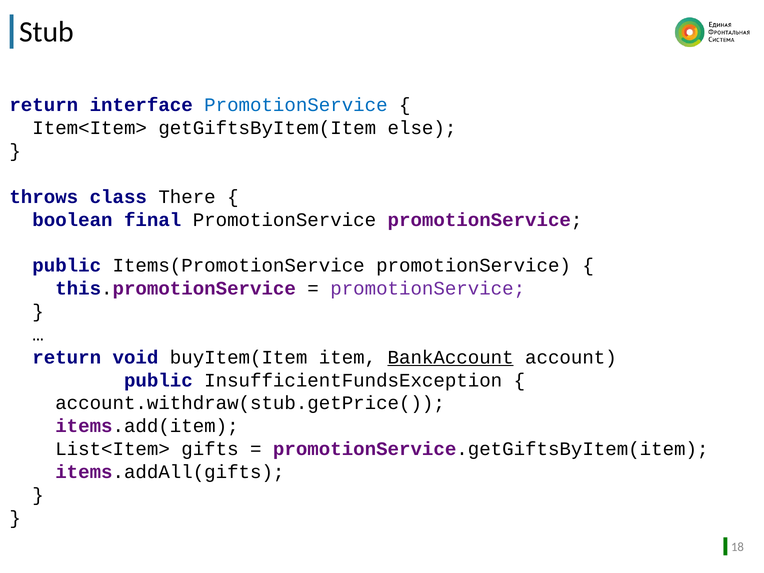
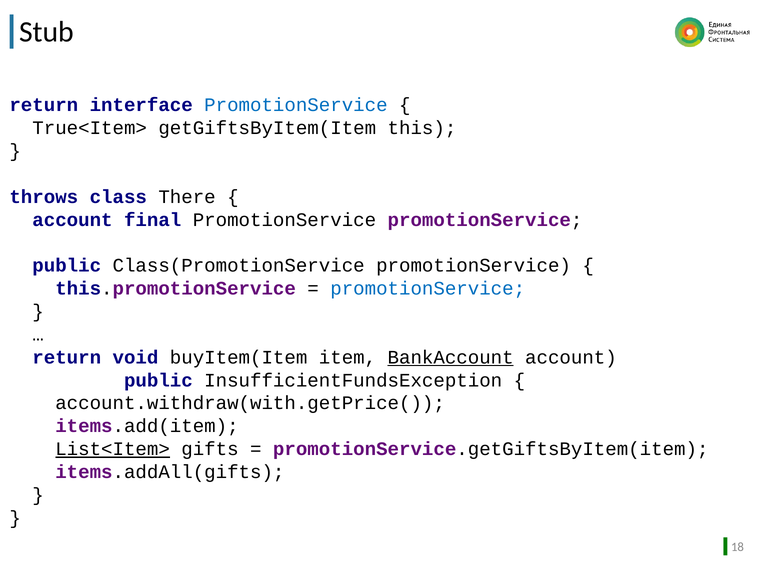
Item<Item>: Item<Item> -> True<Item>
else: else -> this
boolean at (72, 220): boolean -> account
Items(PromotionService: Items(PromotionService -> Class(PromotionService
promotionService at (428, 289) colour: purple -> blue
account.withdraw(stub.getPrice(: account.withdraw(stub.getPrice( -> account.withdraw(with.getPrice(
List<Item> underline: none -> present
